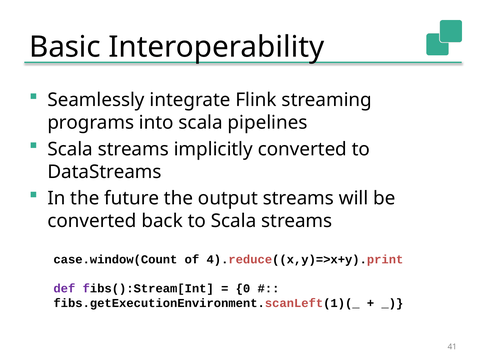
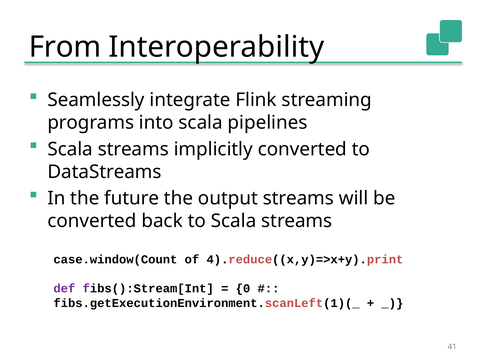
Basic: Basic -> From
